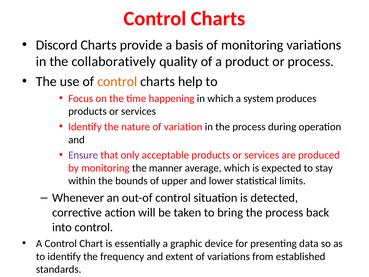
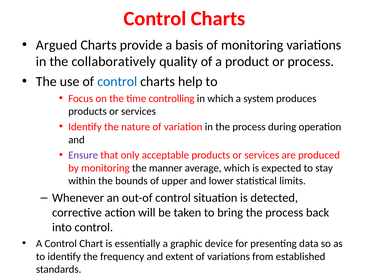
Discord: Discord -> Argued
control at (117, 81) colour: orange -> blue
happening: happening -> controlling
